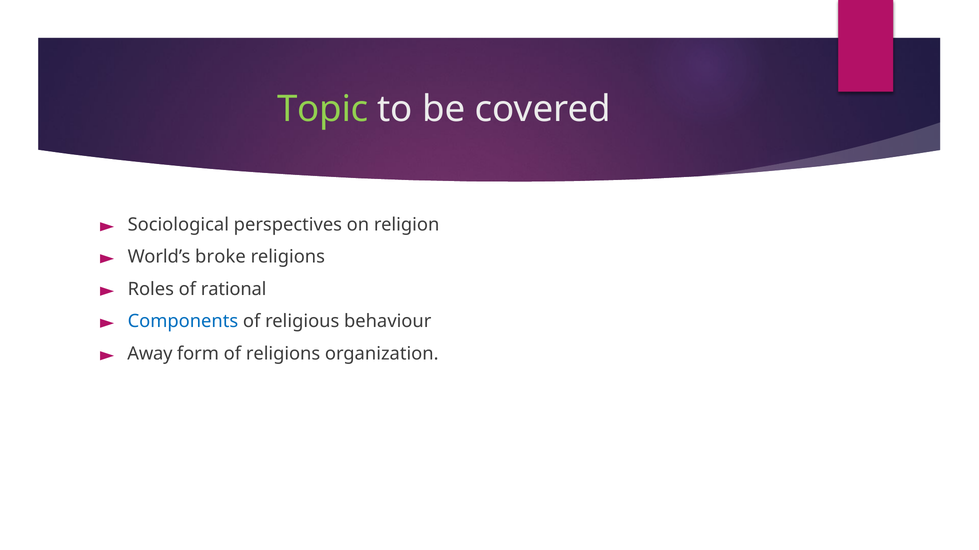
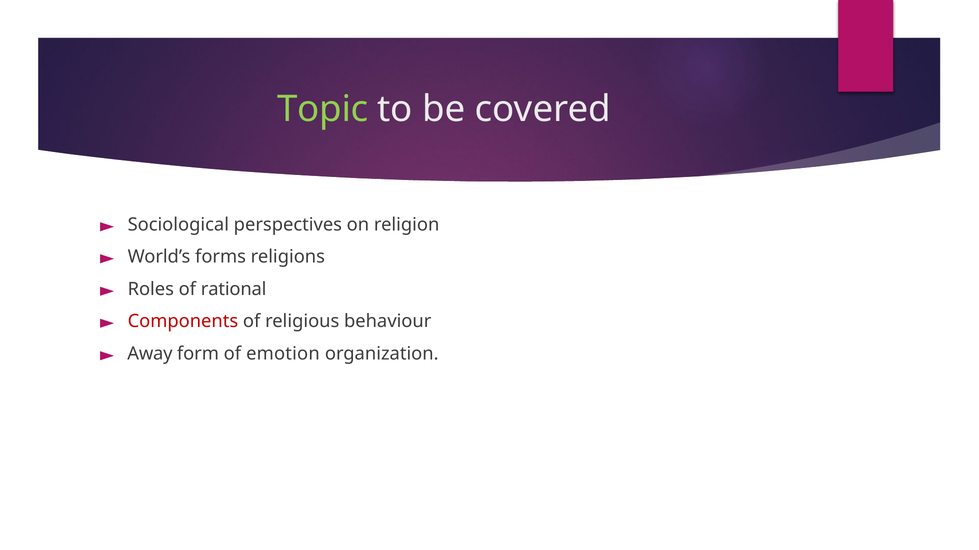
broke: broke -> forms
Components colour: blue -> red
of religions: religions -> emotion
